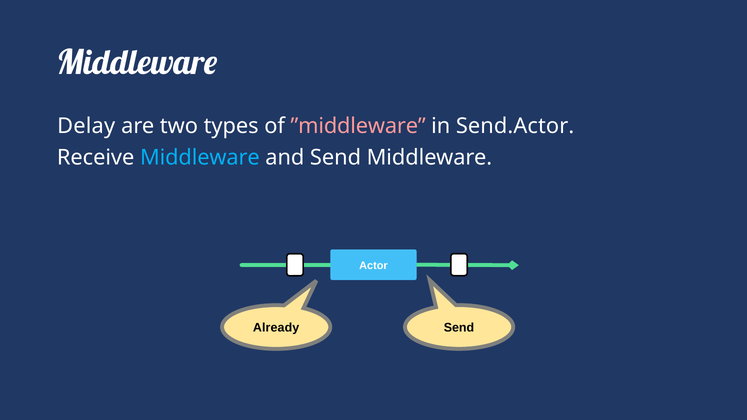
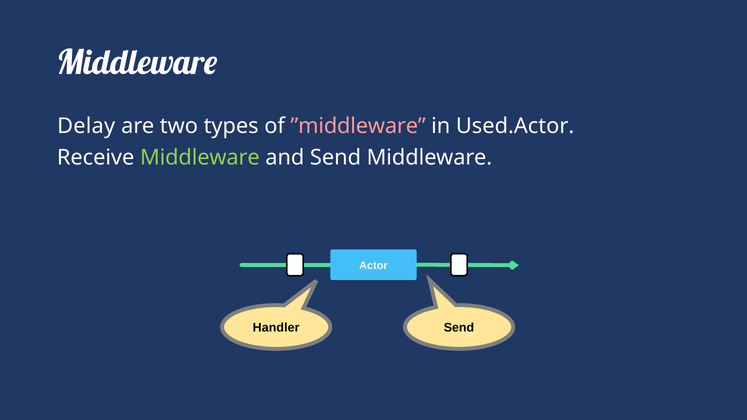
Send.Actor: Send.Actor -> Used.Actor
Middleware at (200, 158) colour: light blue -> light green
Already: Already -> Handler
